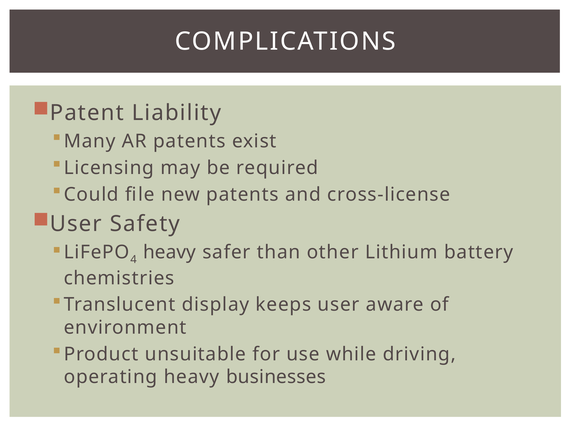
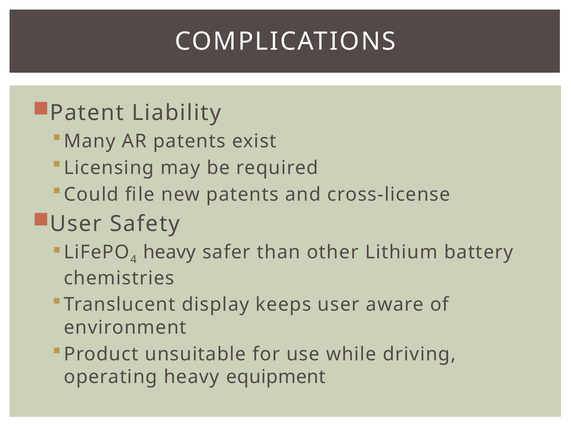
businesses: businesses -> equipment
